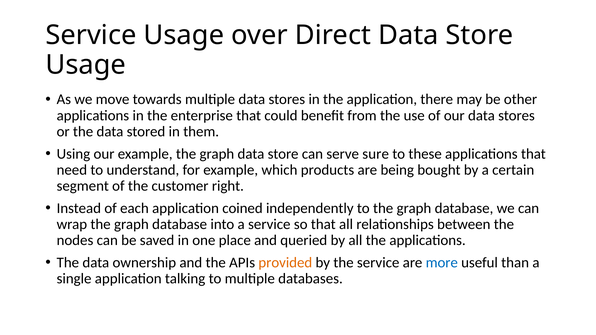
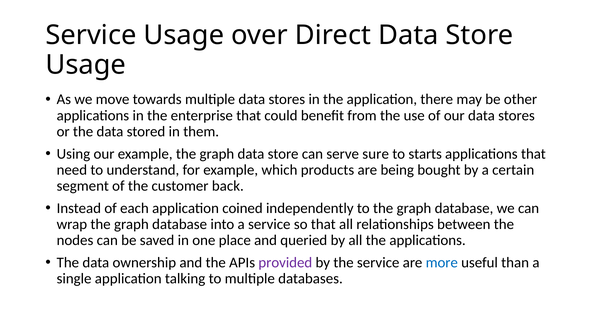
these: these -> starts
right: right -> back
provided colour: orange -> purple
